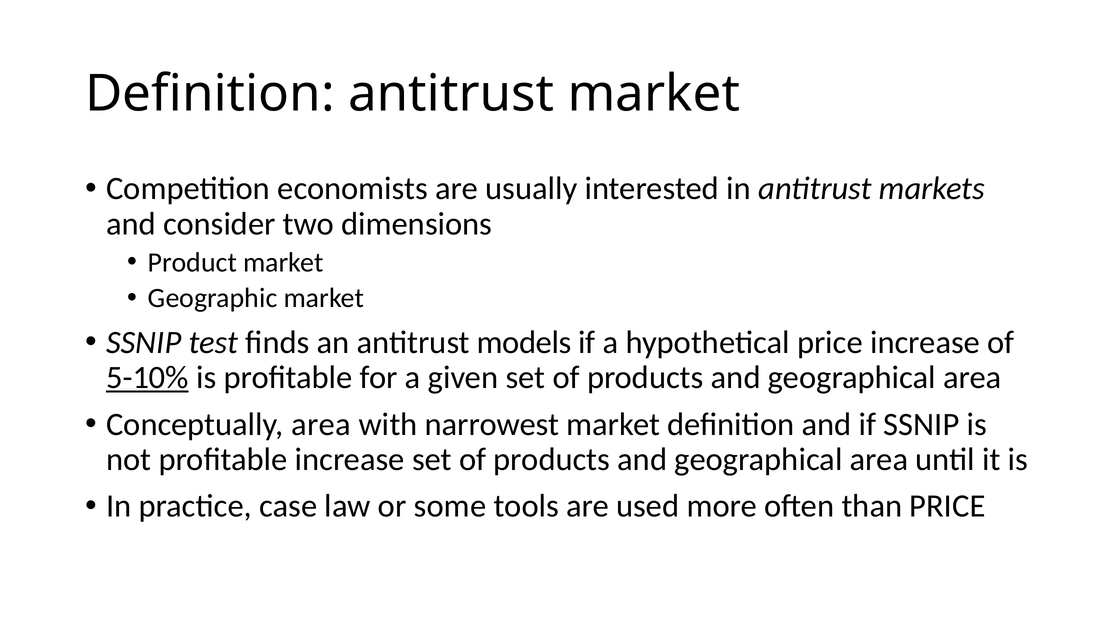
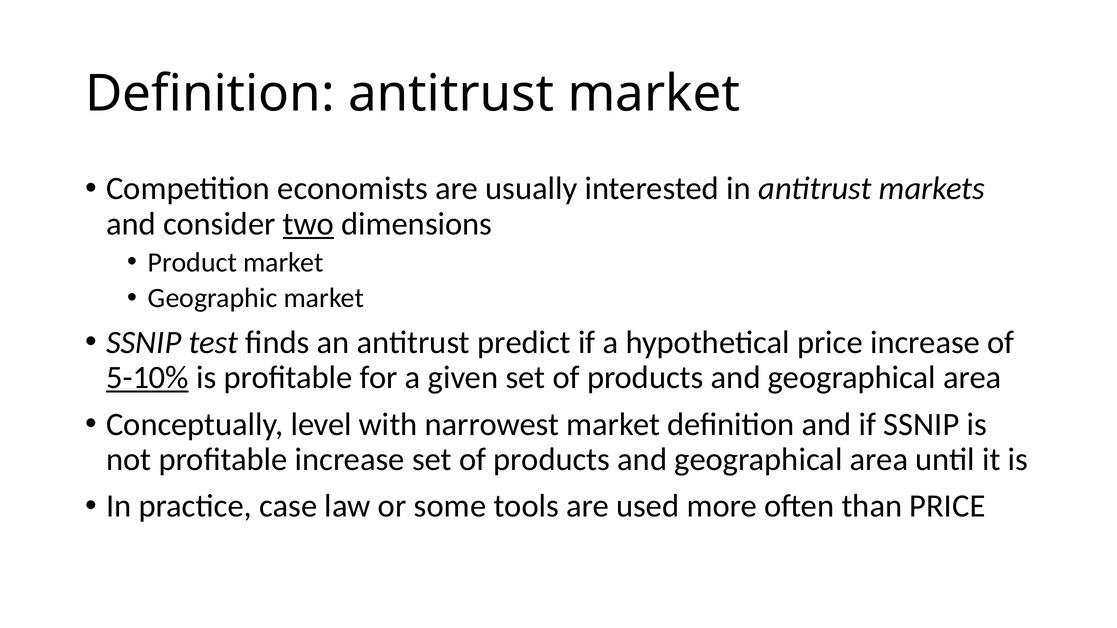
two underline: none -> present
models: models -> predict
Conceptually area: area -> level
